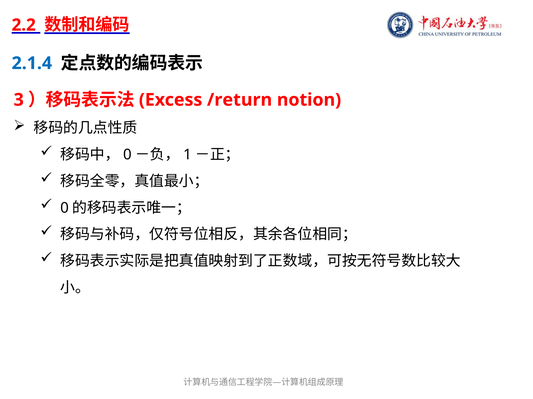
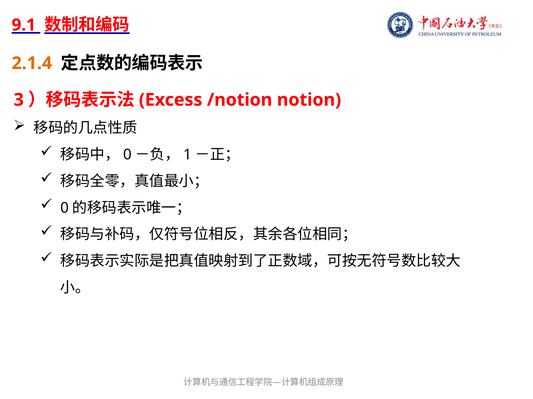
2.2: 2.2 -> 9.1
2.1.4 colour: blue -> orange
/return: /return -> /notion
